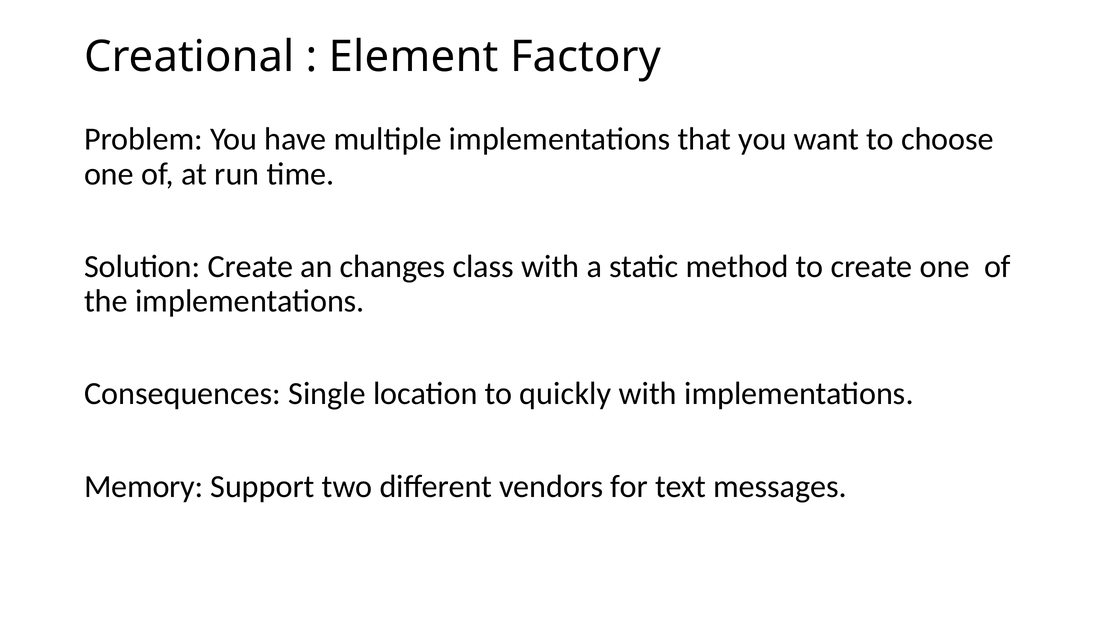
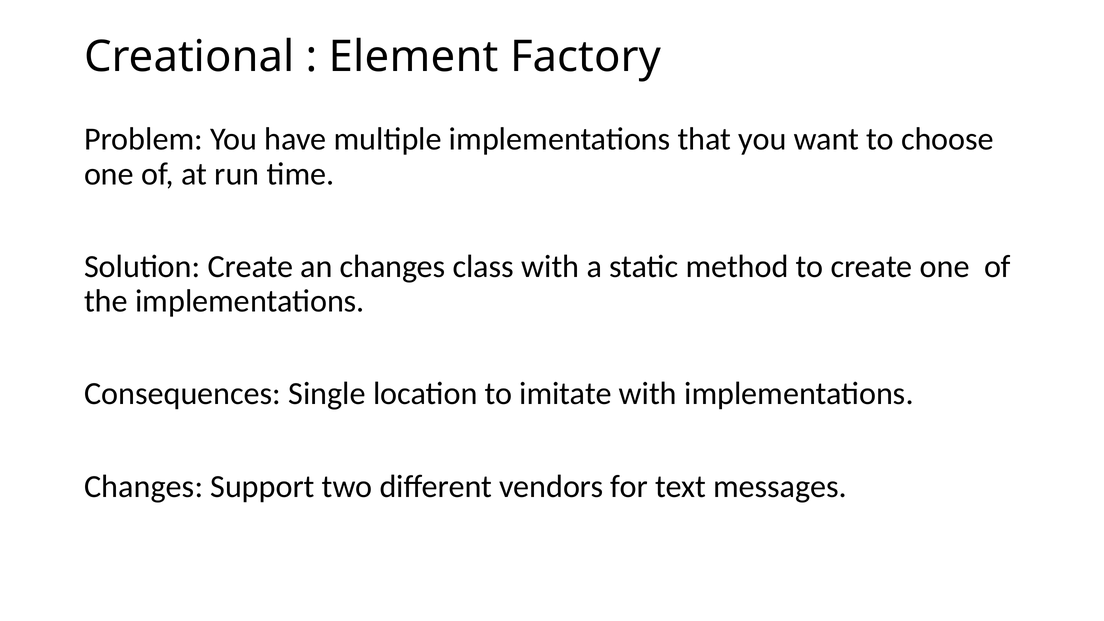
quickly: quickly -> imitate
Memory at (144, 486): Memory -> Changes
